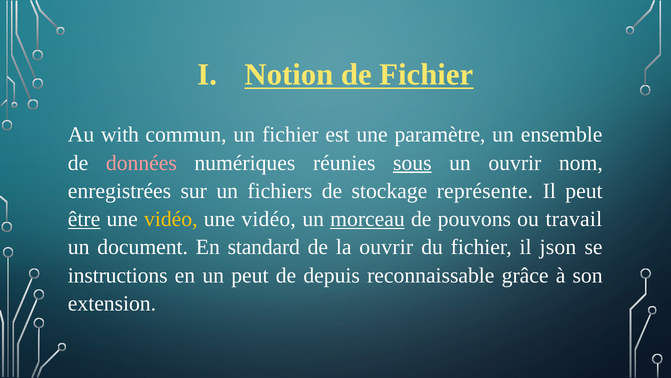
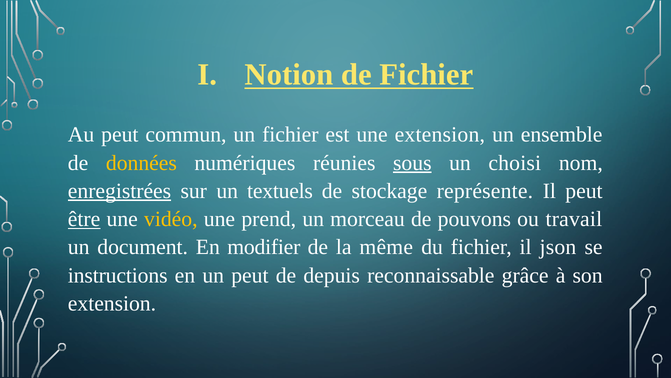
Au with: with -> peut
une paramètre: paramètre -> extension
données colour: pink -> yellow
un ouvrir: ouvrir -> choisi
enregistrées underline: none -> present
fichiers: fichiers -> textuels
vidéo at (269, 219): vidéo -> prend
morceau underline: present -> none
standard: standard -> modifier
la ouvrir: ouvrir -> même
